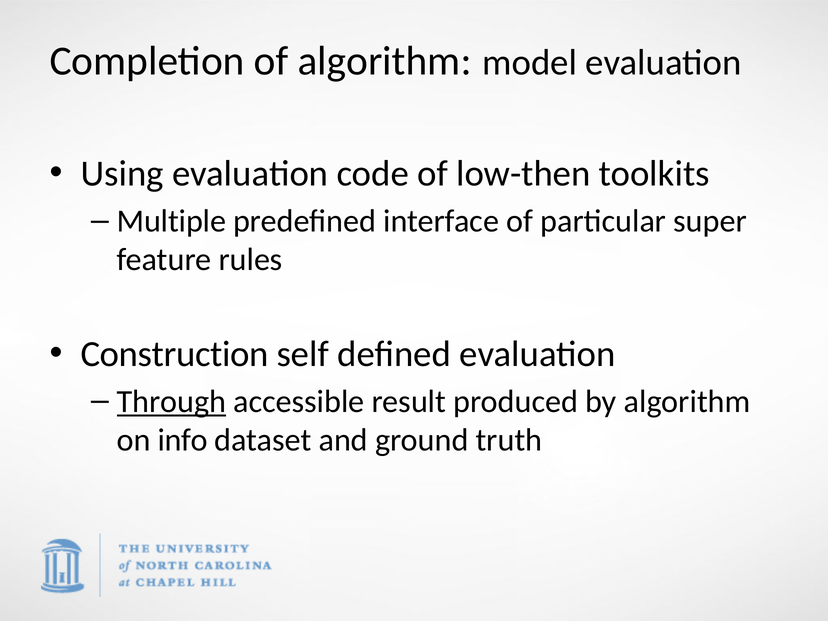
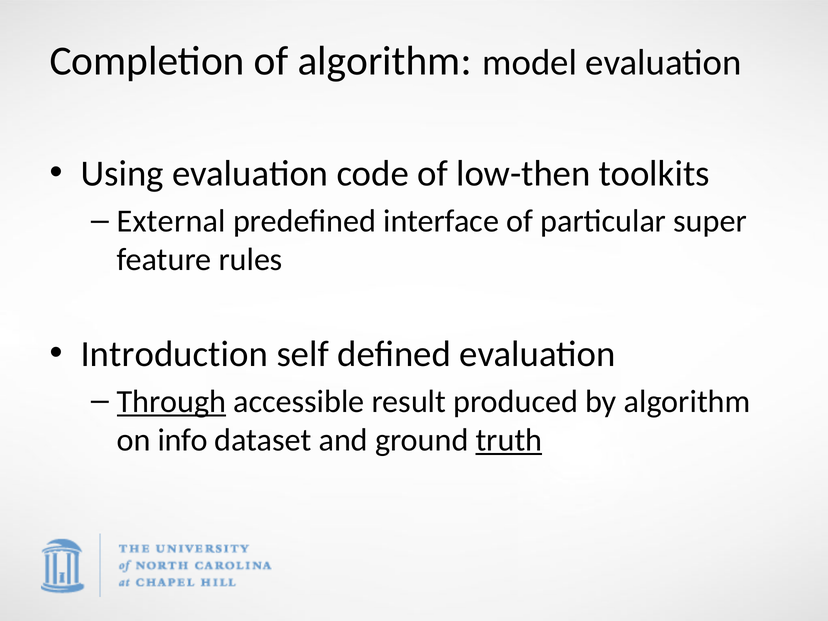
Multiple: Multiple -> External
Construction: Construction -> Introduction
truth underline: none -> present
